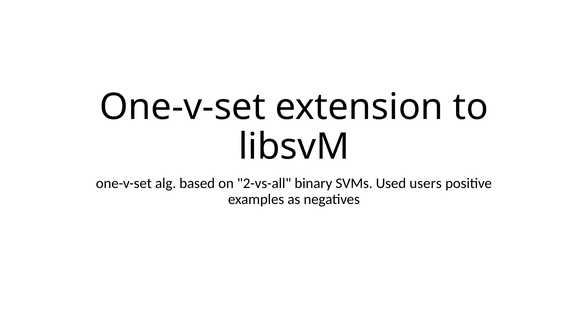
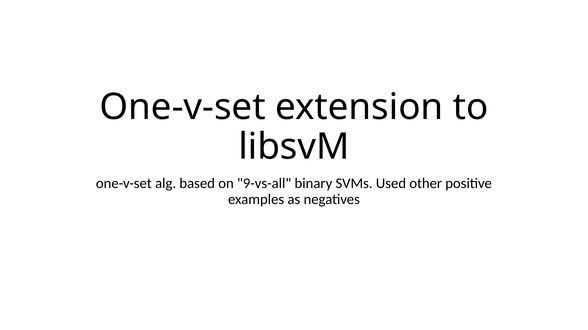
2-vs-all: 2-vs-all -> 9-vs-all
users: users -> other
